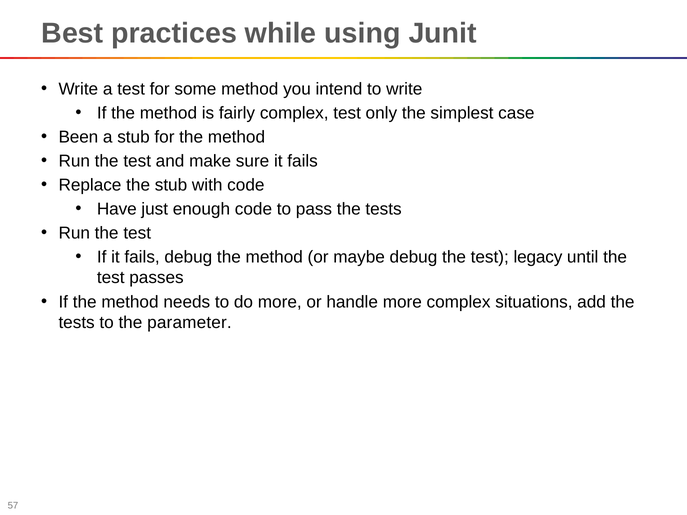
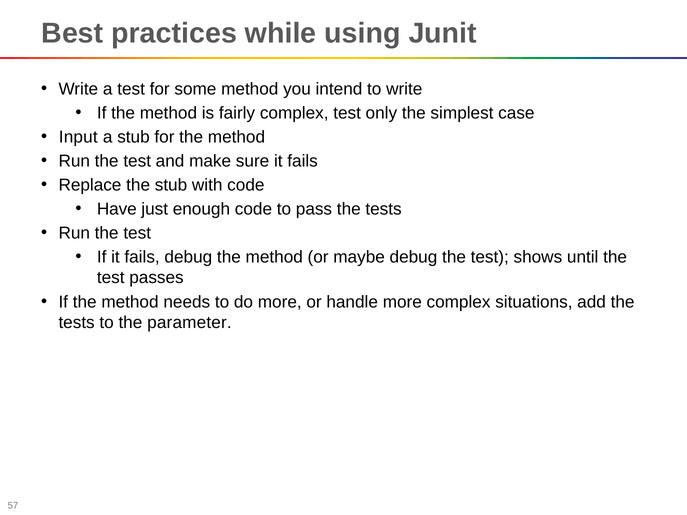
Been: Been -> Input
legacy: legacy -> shows
